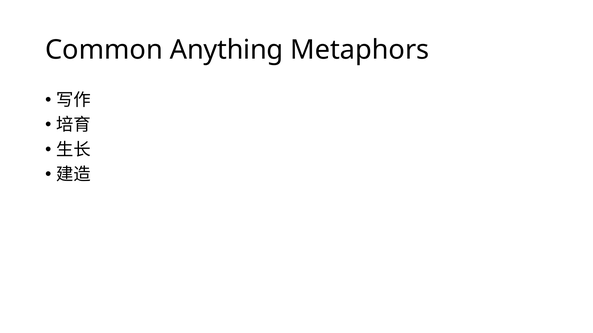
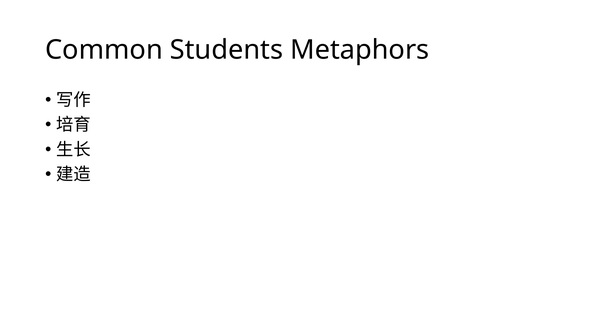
Anything: Anything -> Students
